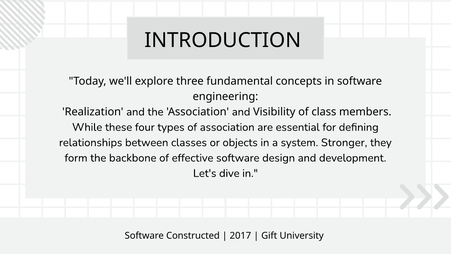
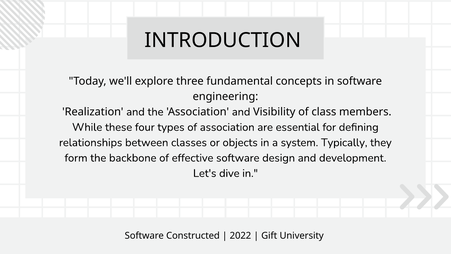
Stronger: Stronger -> Typically
2017: 2017 -> 2022
